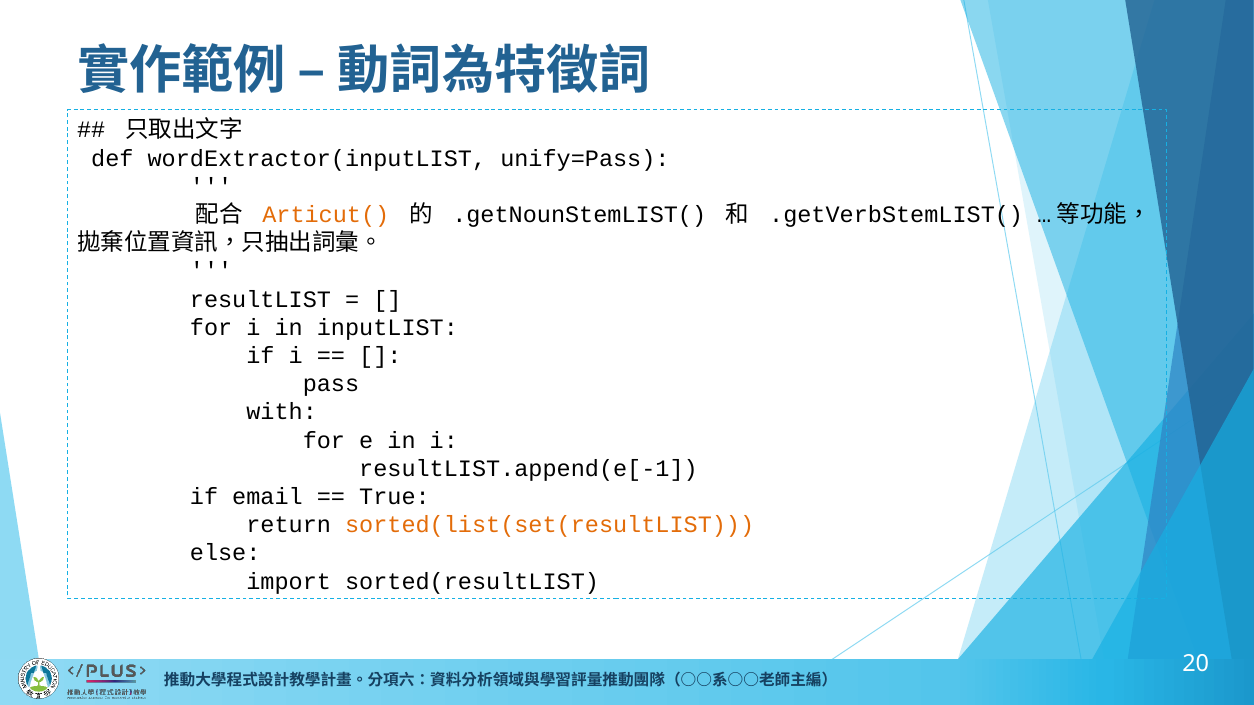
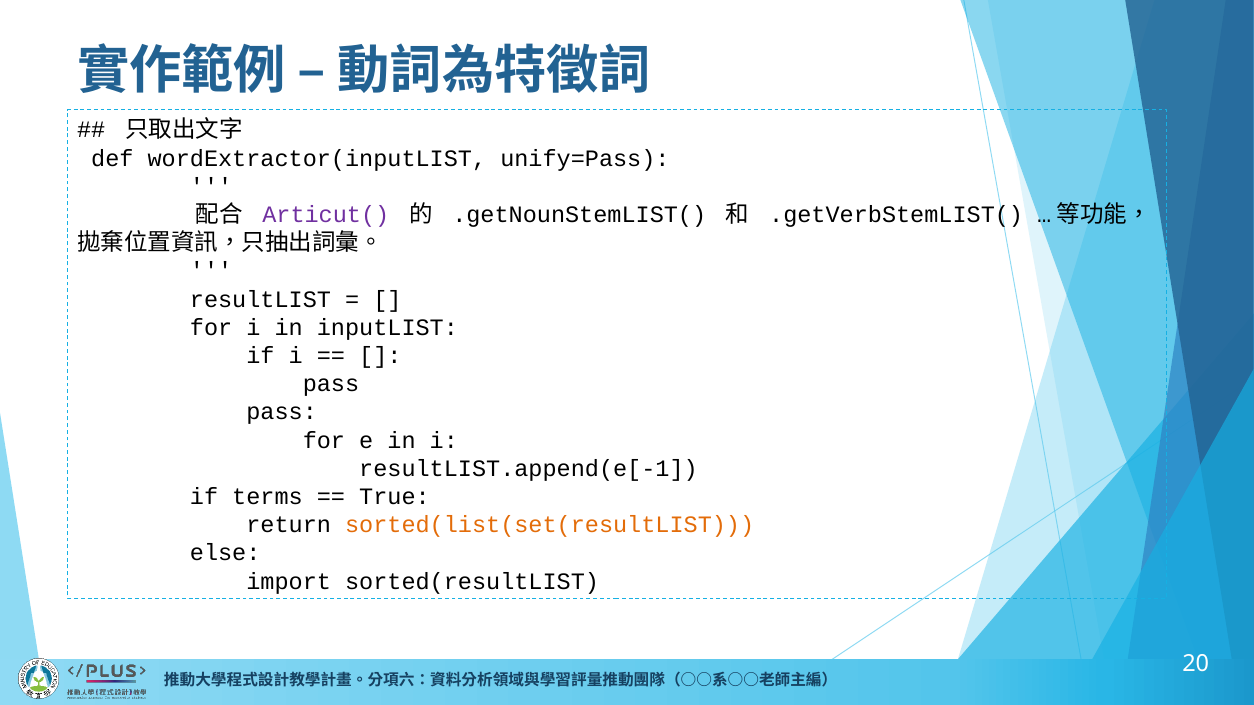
Articut( colour: orange -> purple
with at (282, 412): with -> pass
email: email -> terms
